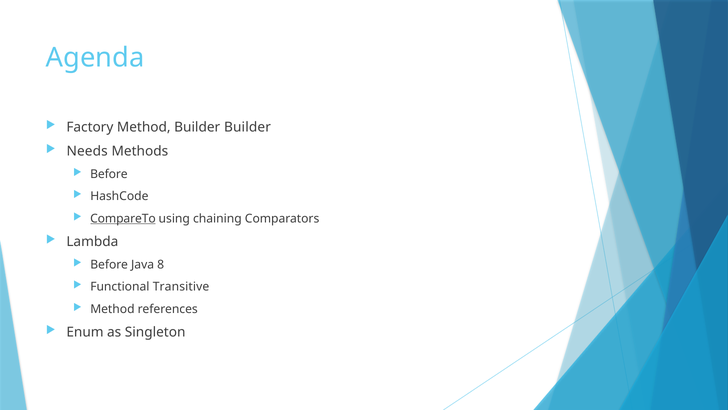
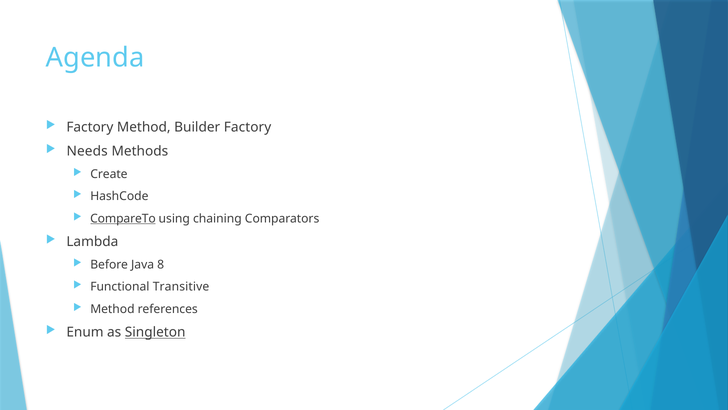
Builder Builder: Builder -> Factory
Before at (109, 174): Before -> Create
Singleton underline: none -> present
